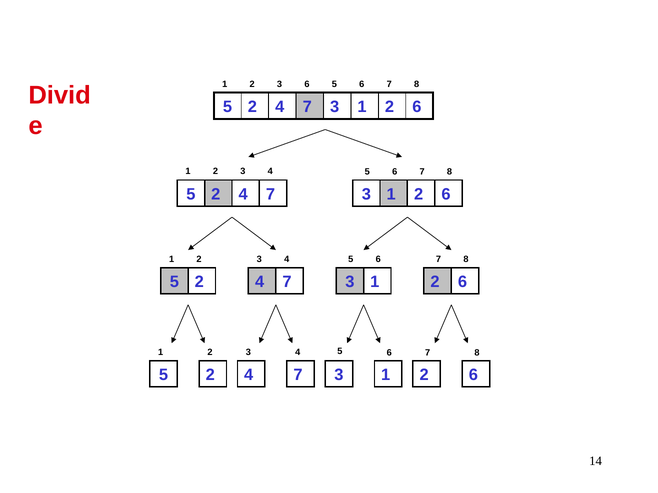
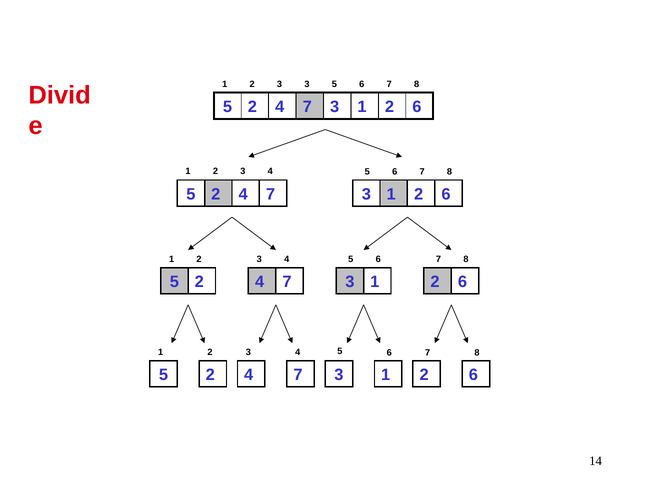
2 3 6: 6 -> 3
